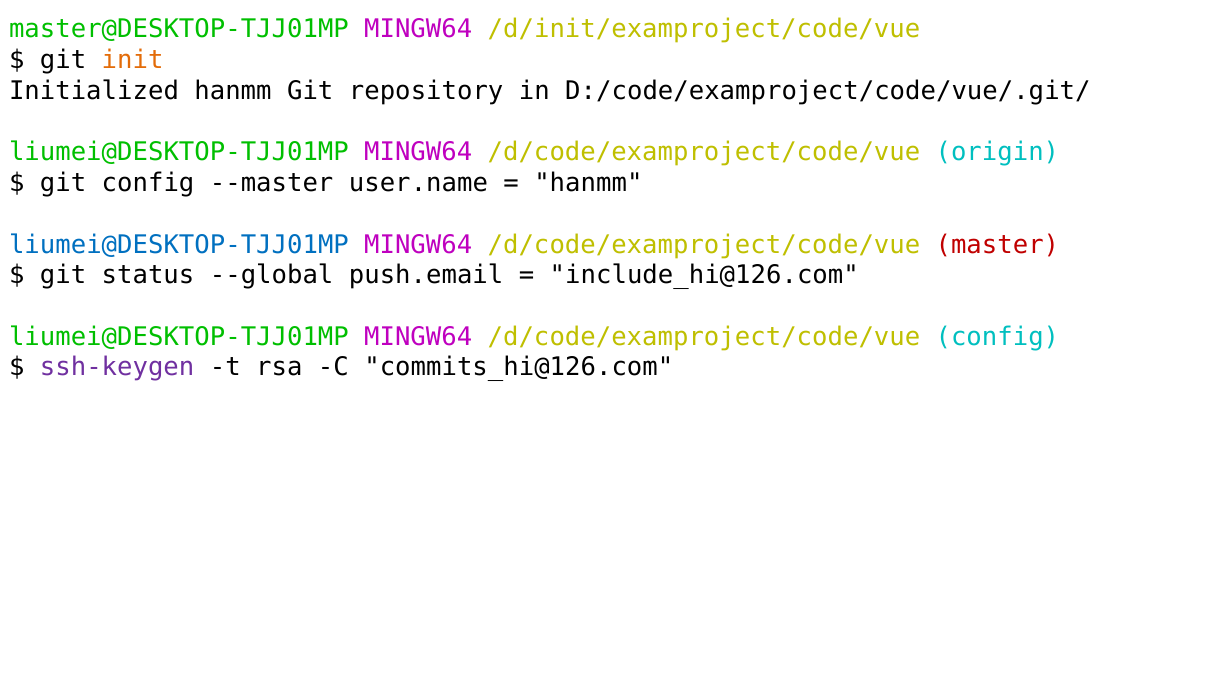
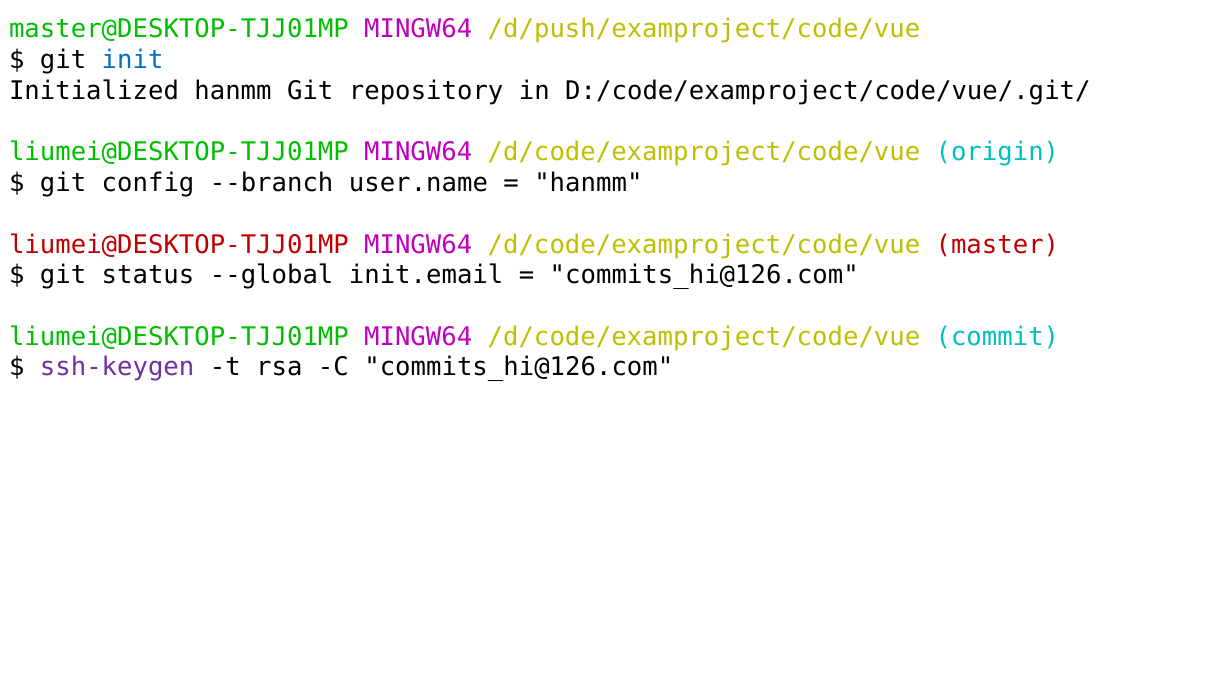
/d/init/examproject/code/vue: /d/init/examproject/code/vue -> /d/push/examproject/code/vue
init colour: orange -> blue
--master: --master -> --branch
liumei@DESKTOP-TJJ01MP at (179, 245) colour: blue -> red
push.email: push.email -> init.email
include_hi@126.com at (704, 275): include_hi@126.com -> commits_hi@126.com
/d/code/examproject/code/vue config: config -> commit
